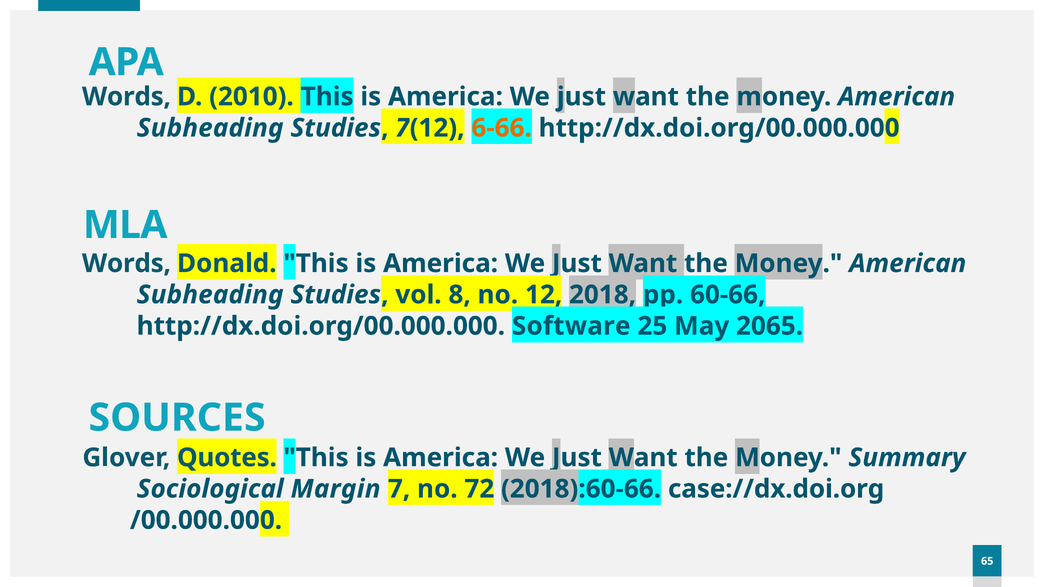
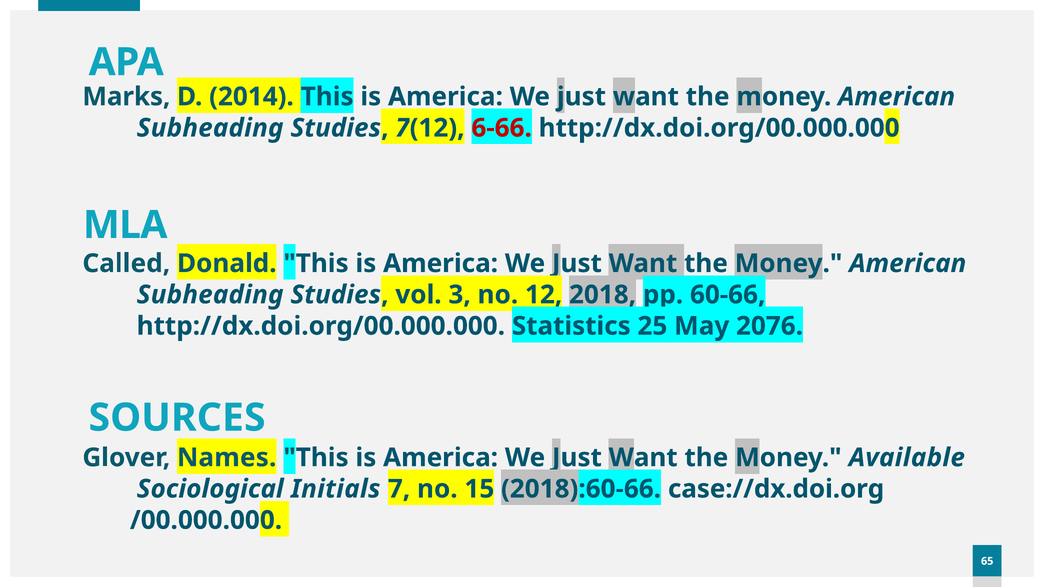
Words at (126, 97): Words -> Marks
2010: 2010 -> 2014
6-66 colour: orange -> red
Words at (126, 264): Words -> Called
8: 8 -> 3
Software: Software -> Statistics
2065: 2065 -> 2076
Quotes: Quotes -> Names
Summary: Summary -> Available
Margin: Margin -> Initials
72: 72 -> 15
